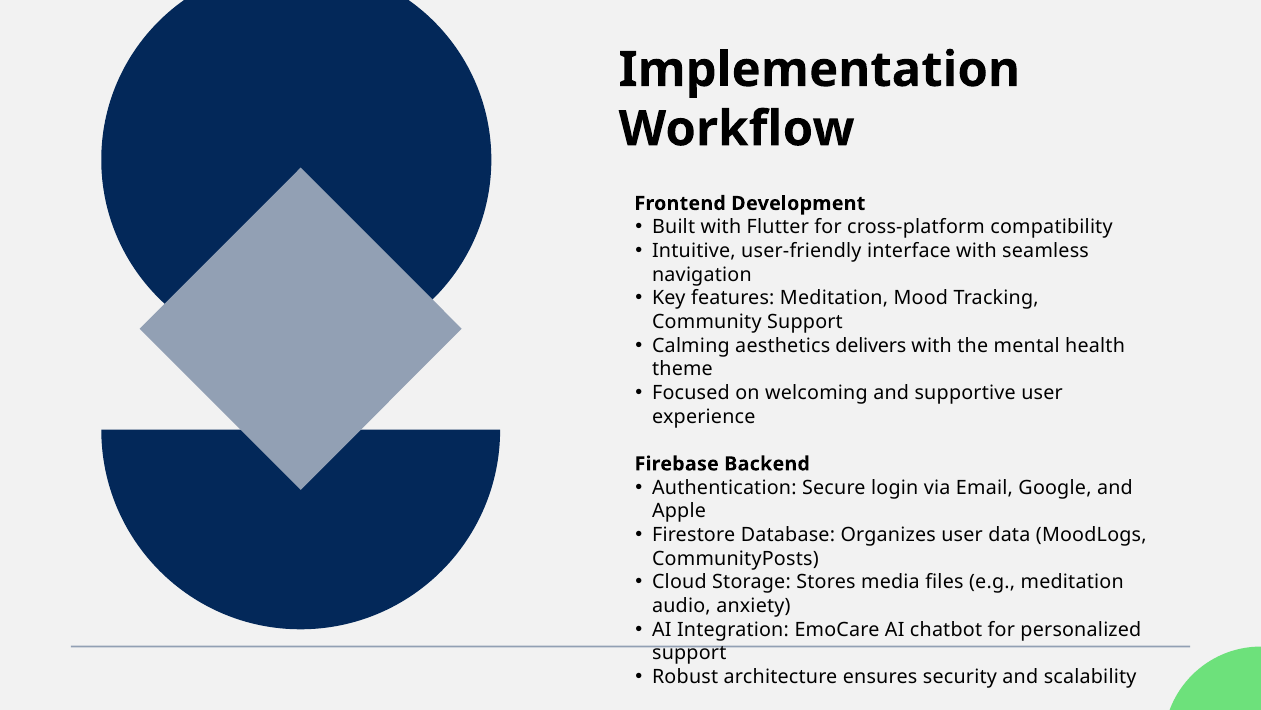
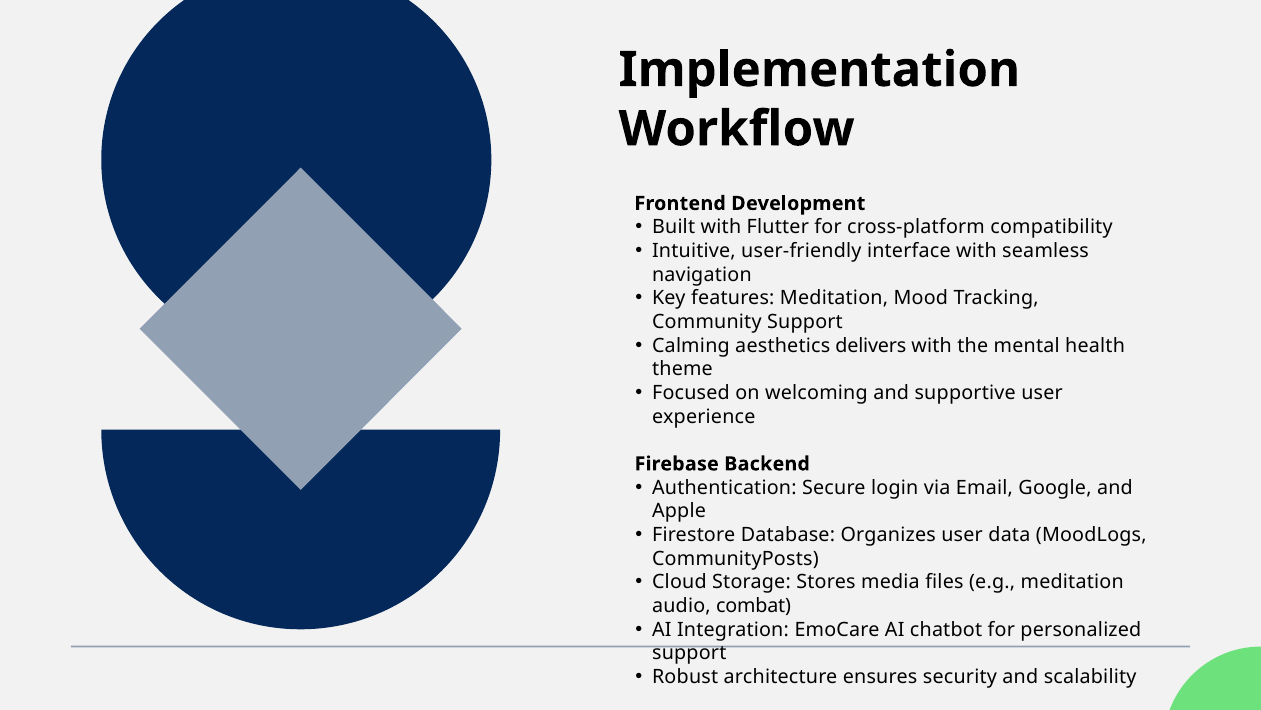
anxiety: anxiety -> combat
